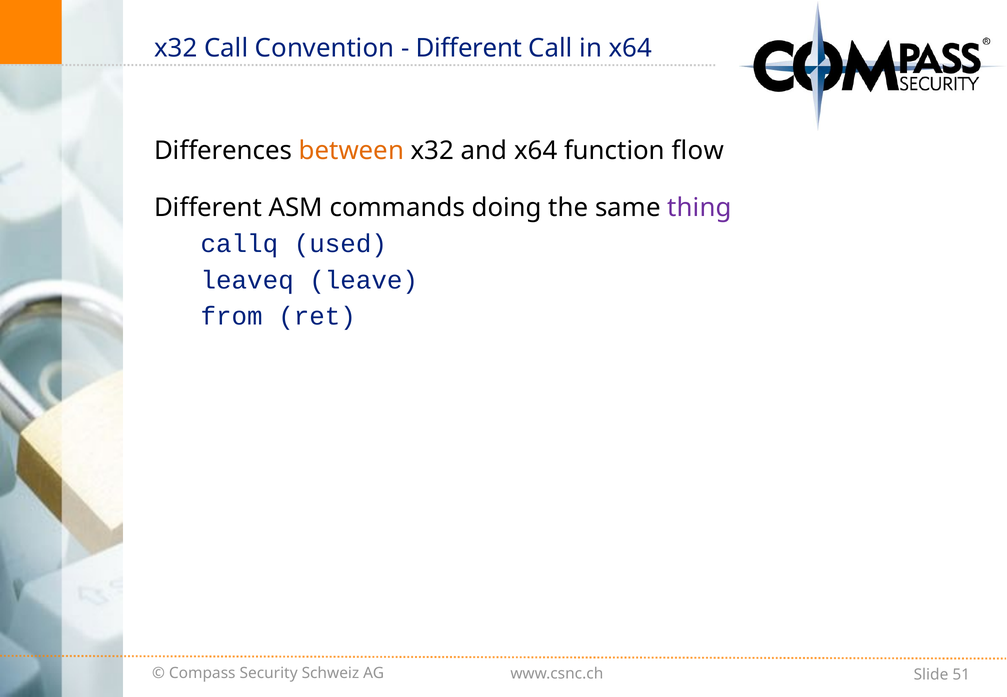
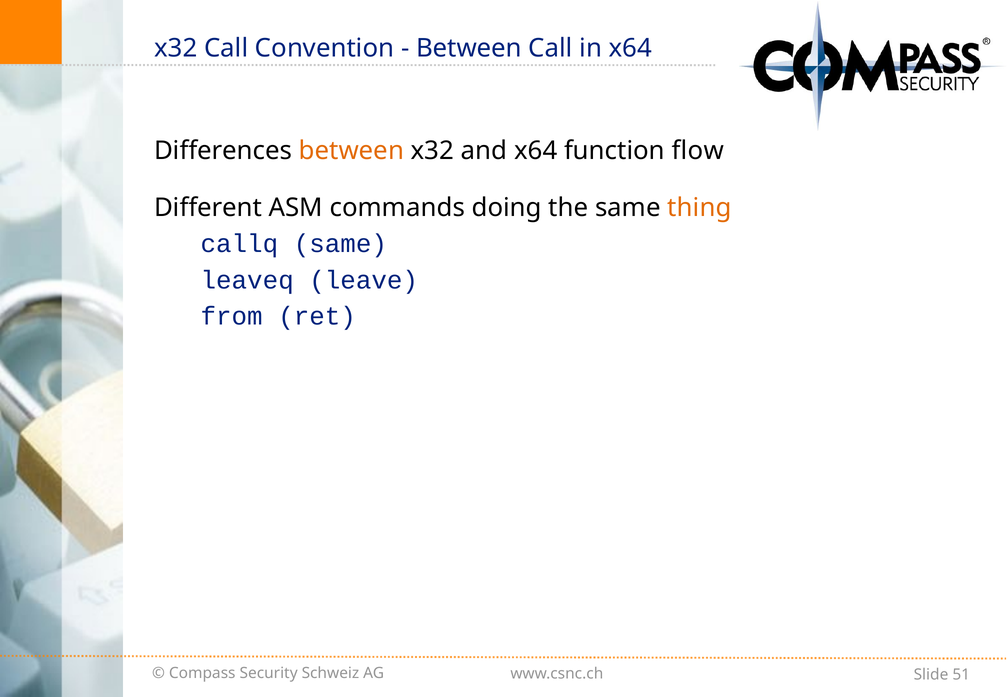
Different at (469, 48): Different -> Between
thing colour: purple -> orange
callq used: used -> same
